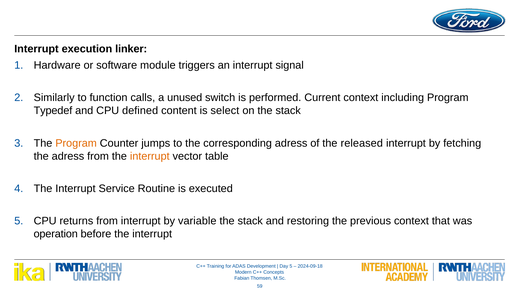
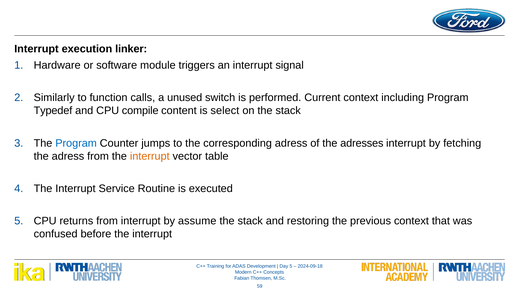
defined: defined -> compile
Program at (76, 143) colour: orange -> blue
released: released -> adresses
variable: variable -> assume
operation: operation -> confused
